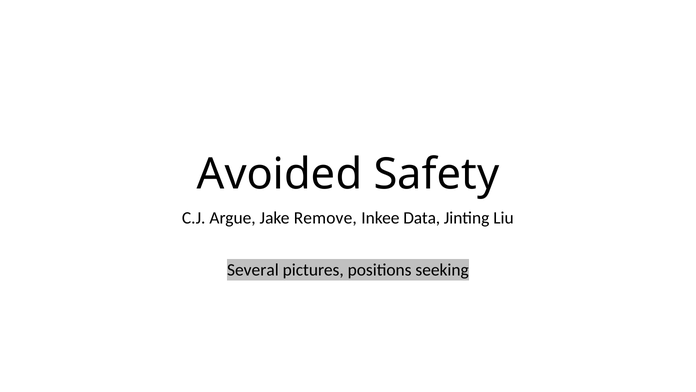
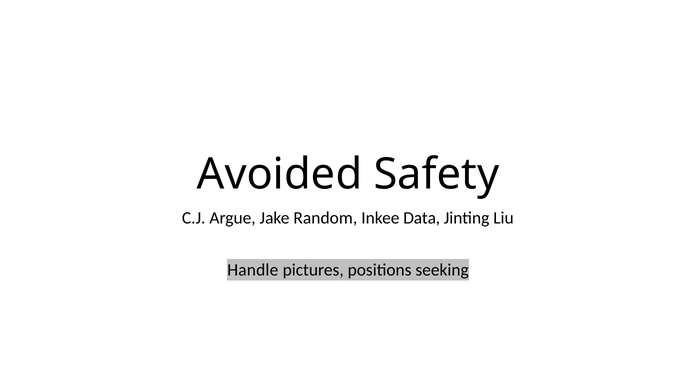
Remove: Remove -> Random
Several: Several -> Handle
